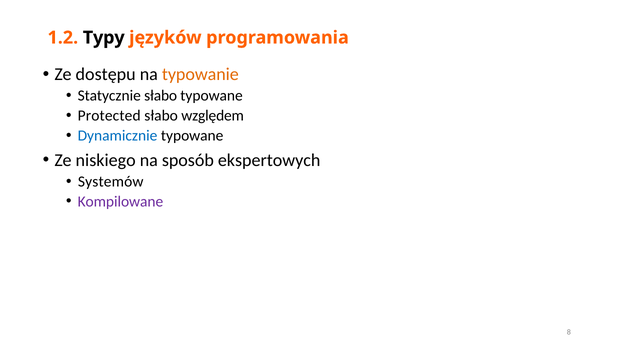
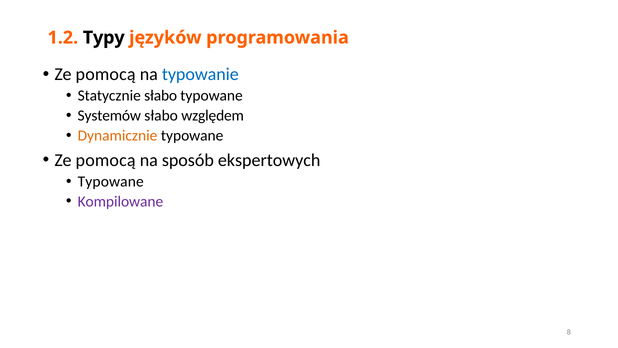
dostępu at (106, 74): dostępu -> pomocą
typowanie colour: orange -> blue
Protected: Protected -> Systemów
Dynamicznie colour: blue -> orange
niskiego at (106, 160): niskiego -> pomocą
Systemów at (111, 181): Systemów -> Typowane
